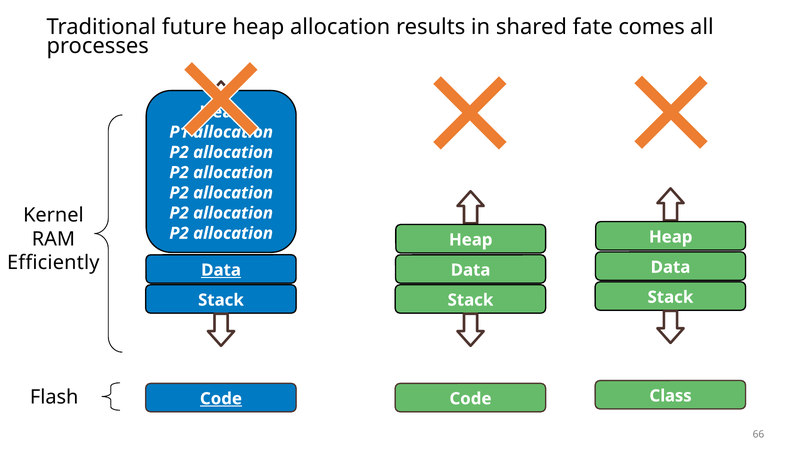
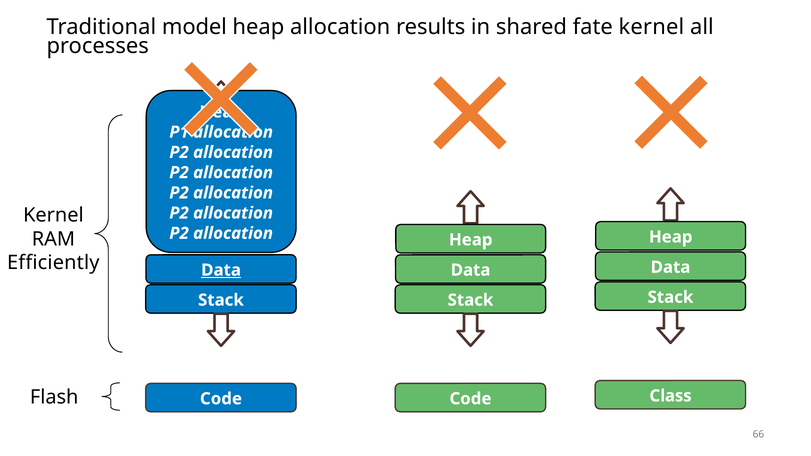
future: future -> model
fate comes: comes -> kernel
Code at (221, 399) underline: present -> none
